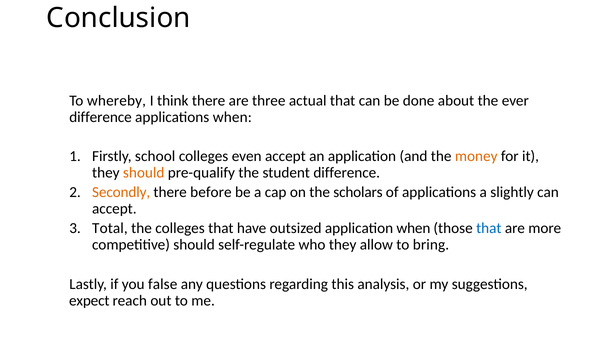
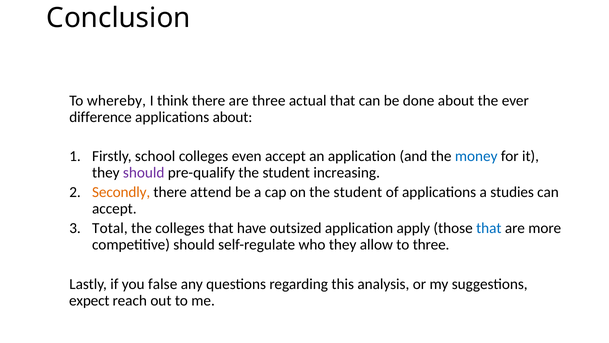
applications when: when -> about
money colour: orange -> blue
should at (144, 172) colour: orange -> purple
student difference: difference -> increasing
before: before -> attend
on the scholars: scholars -> student
slightly: slightly -> studies
application when: when -> apply
to bring: bring -> three
